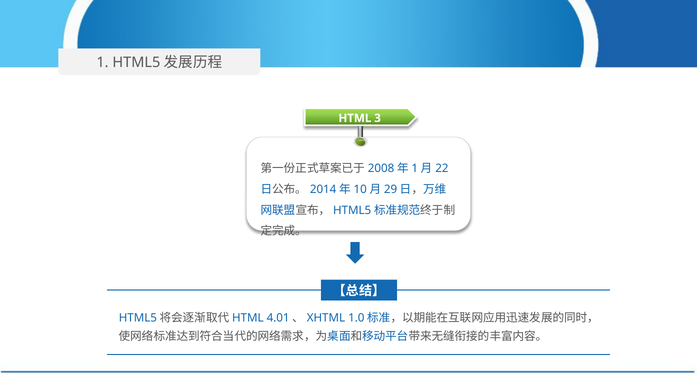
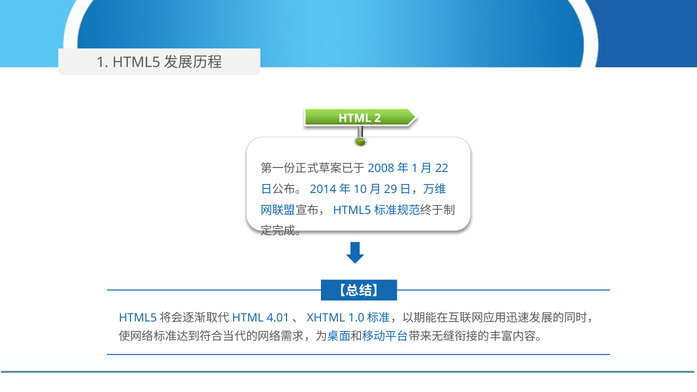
3: 3 -> 2
